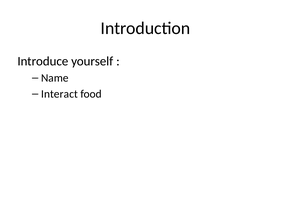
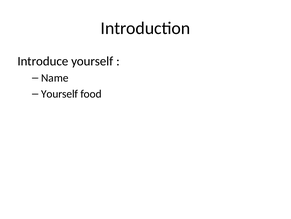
Interact at (59, 94): Interact -> Yourself
